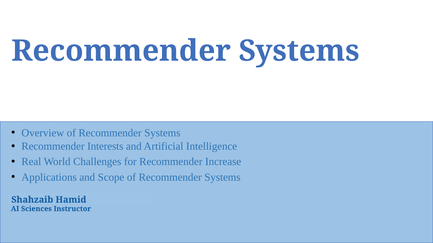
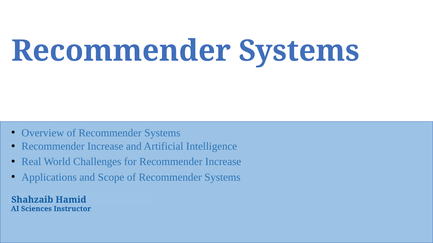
Interests at (105, 147): Interests -> Increase
